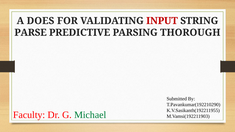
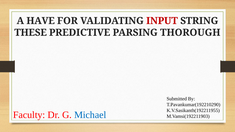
DOES: DOES -> HAVE
PARSE: PARSE -> THESE
Michael colour: green -> blue
